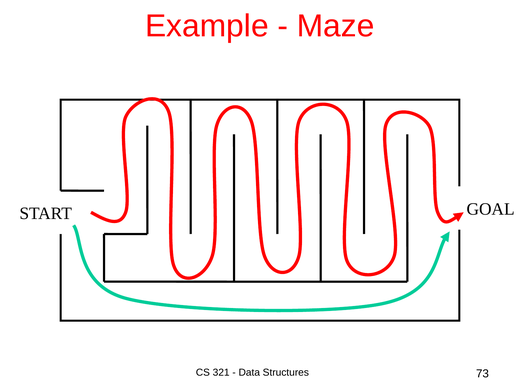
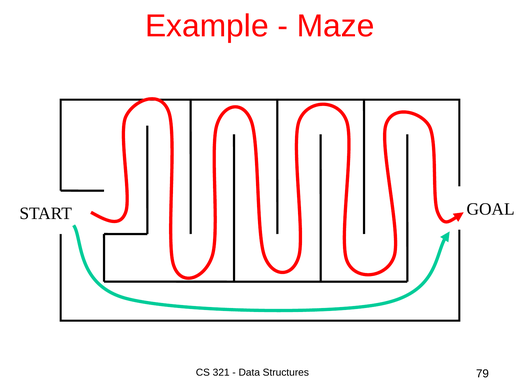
73: 73 -> 79
